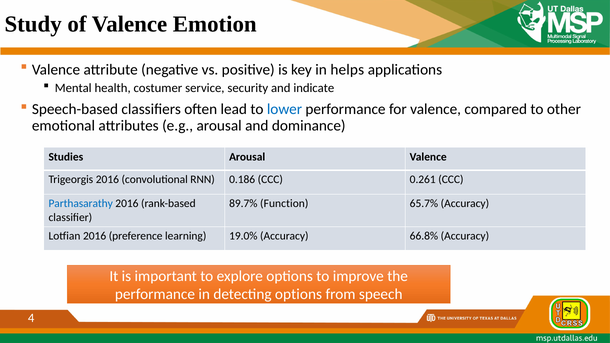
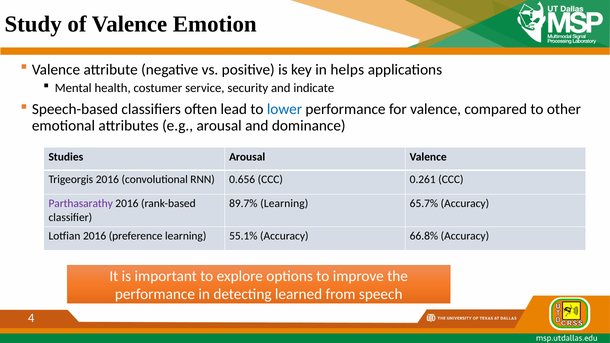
0.186: 0.186 -> 0.656
Parthasarathy colour: blue -> purple
89.7% Function: Function -> Learning
19.0%: 19.0% -> 55.1%
detecting options: options -> learned
